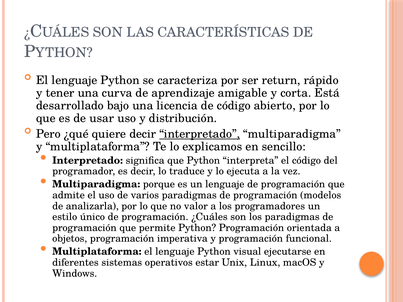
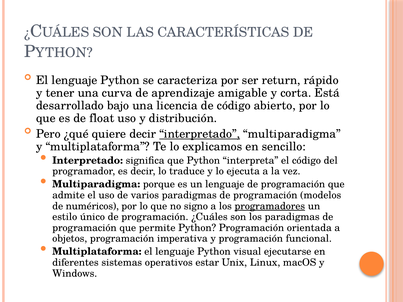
usar: usar -> float
analizarla: analizarla -> numéricos
valor: valor -> signo
programadores underline: none -> present
